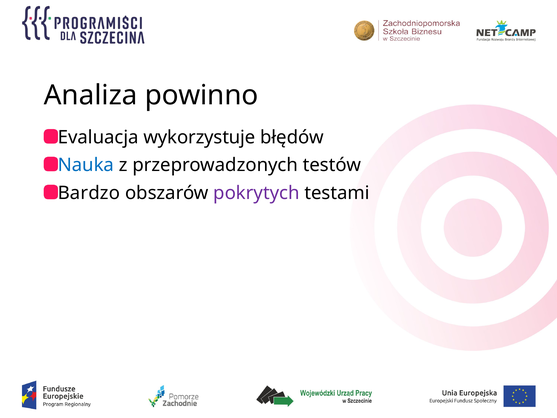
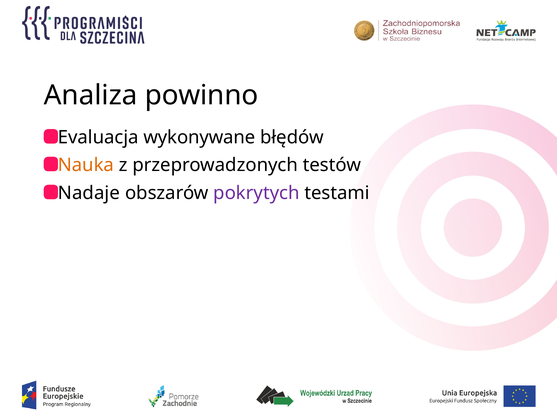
wykorzystuje: wykorzystuje -> wykonywane
Nauka colour: blue -> orange
Bardzo: Bardzo -> Nadaje
